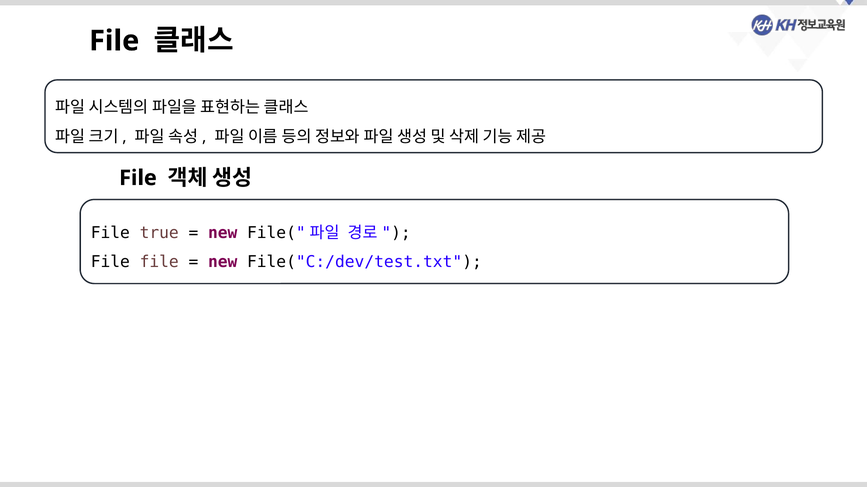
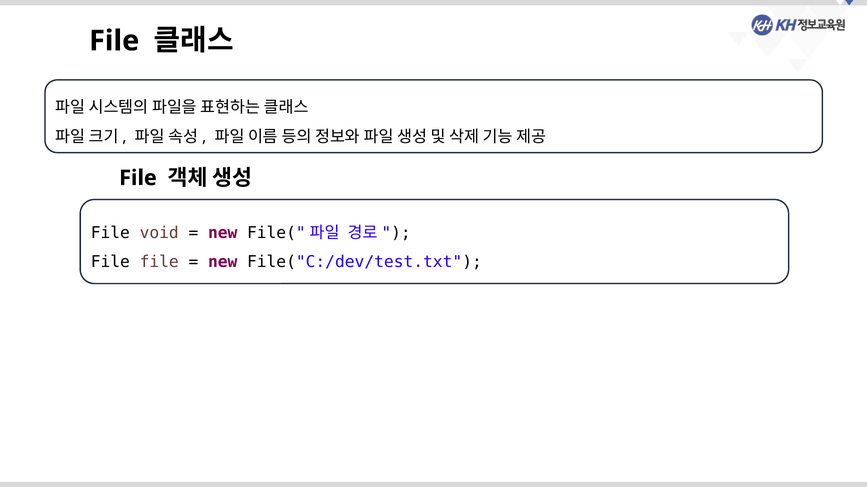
true: true -> void
